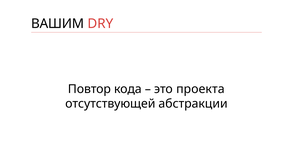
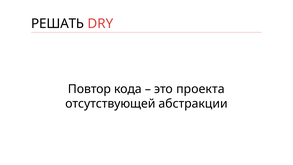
ВАШИМ: ВАШИМ -> РЕШАТЬ
